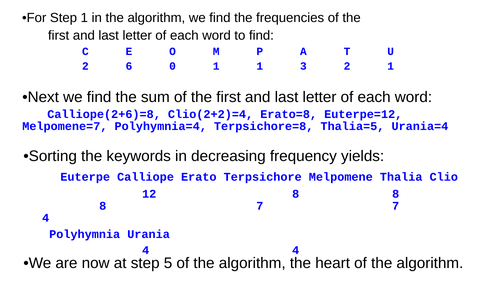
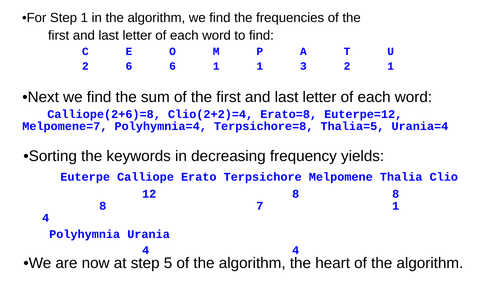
6 0: 0 -> 6
7 7: 7 -> 1
